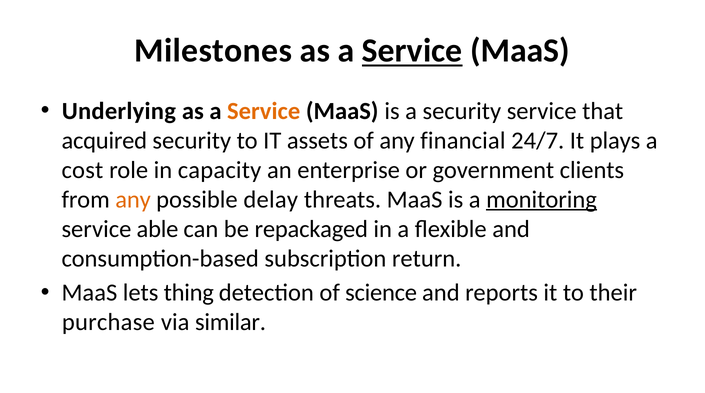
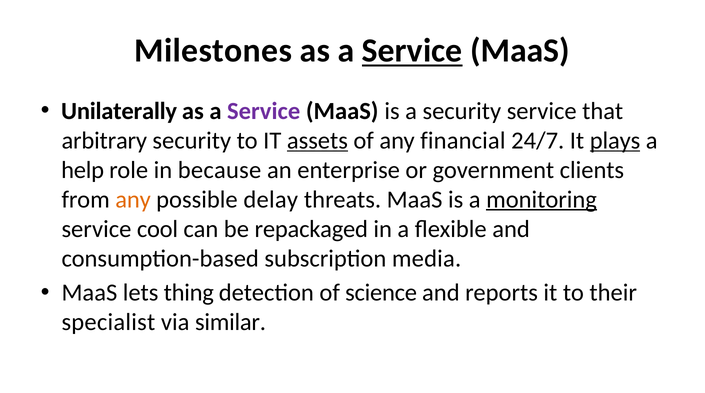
Underlying: Underlying -> Unilaterally
Service at (264, 111) colour: orange -> purple
acquired: acquired -> arbitrary
assets underline: none -> present
plays underline: none -> present
cost: cost -> help
capacity: capacity -> because
able: able -> cool
return: return -> media
purchase: purchase -> specialist
